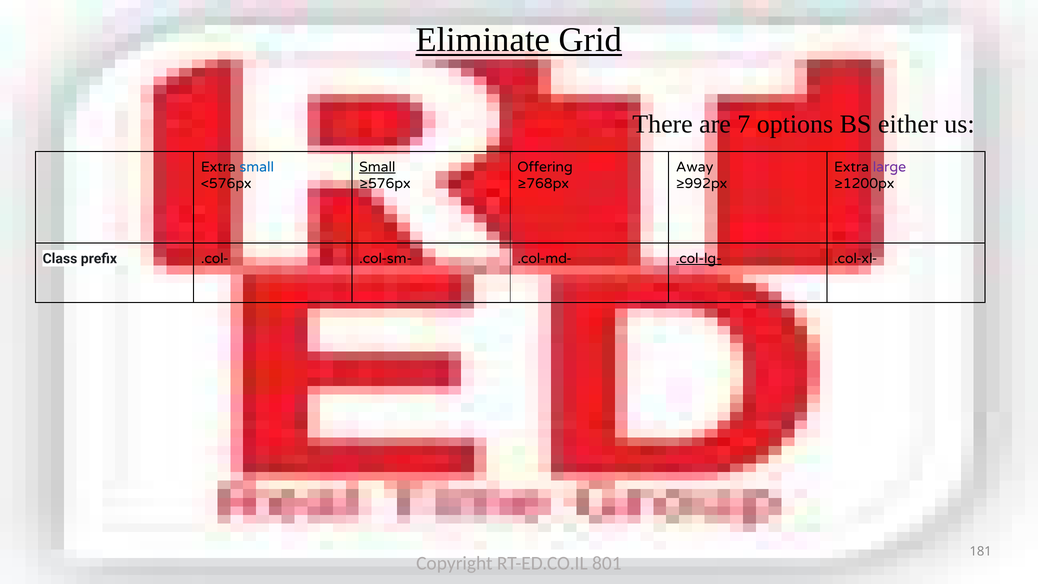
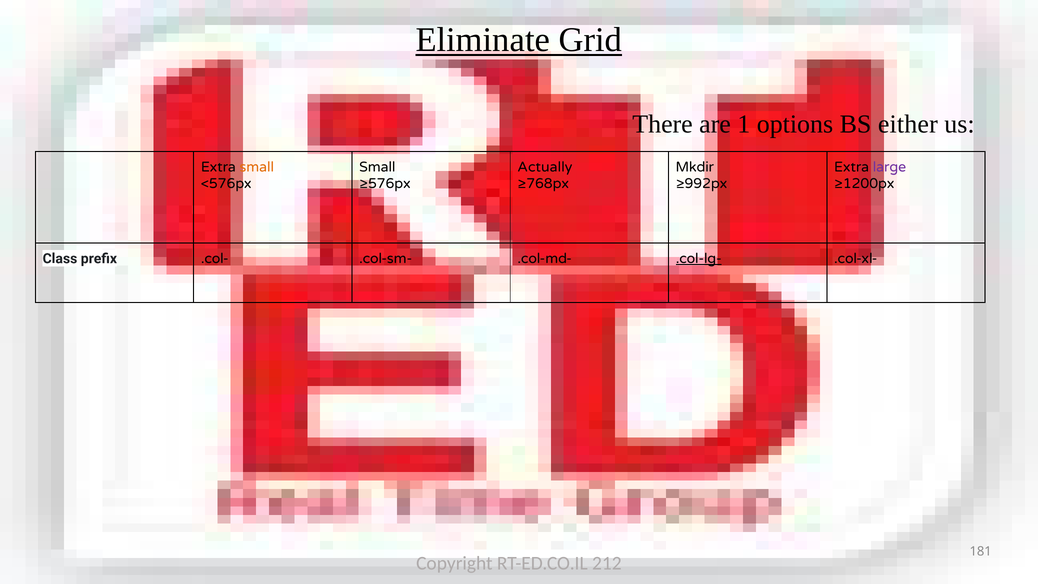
7: 7 -> 1
small at (257, 167) colour: blue -> orange
Small at (377, 167) underline: present -> none
Offering: Offering -> Actually
Away: Away -> Mkdir
801: 801 -> 212
